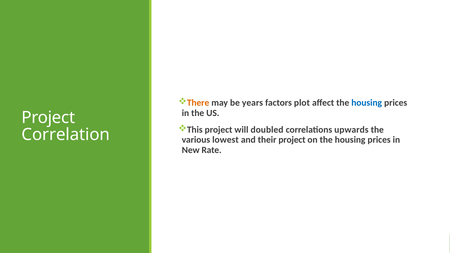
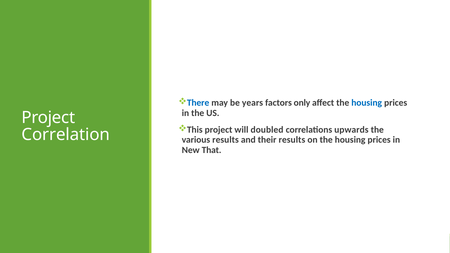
There colour: orange -> blue
plot: plot -> only
various lowest: lowest -> results
their project: project -> results
Rate: Rate -> That
